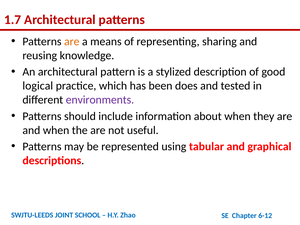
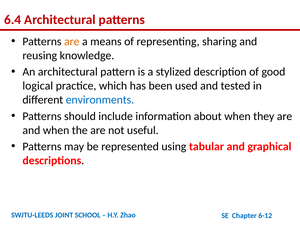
1.7: 1.7 -> 6.4
does: does -> used
environments colour: purple -> blue
